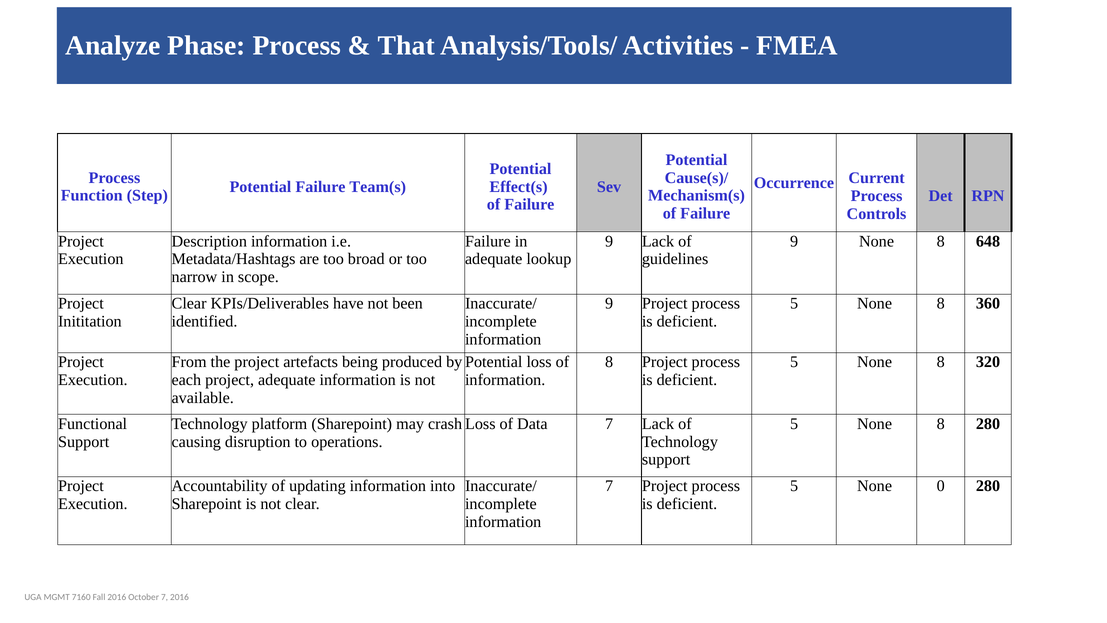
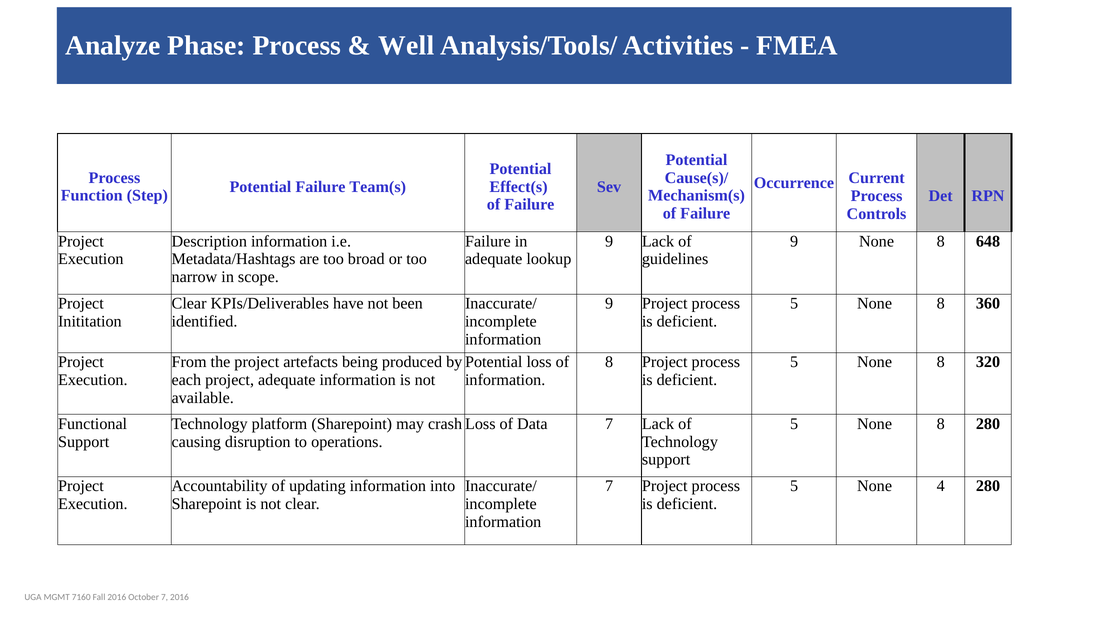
That: That -> Well
0: 0 -> 4
